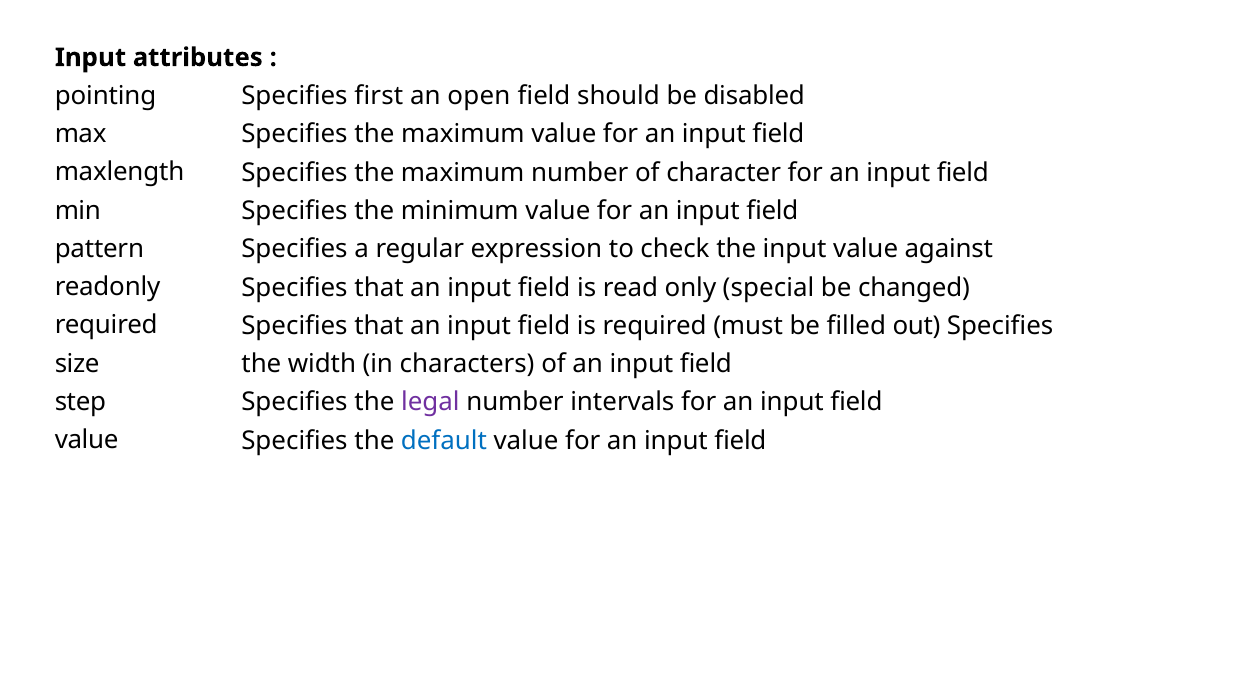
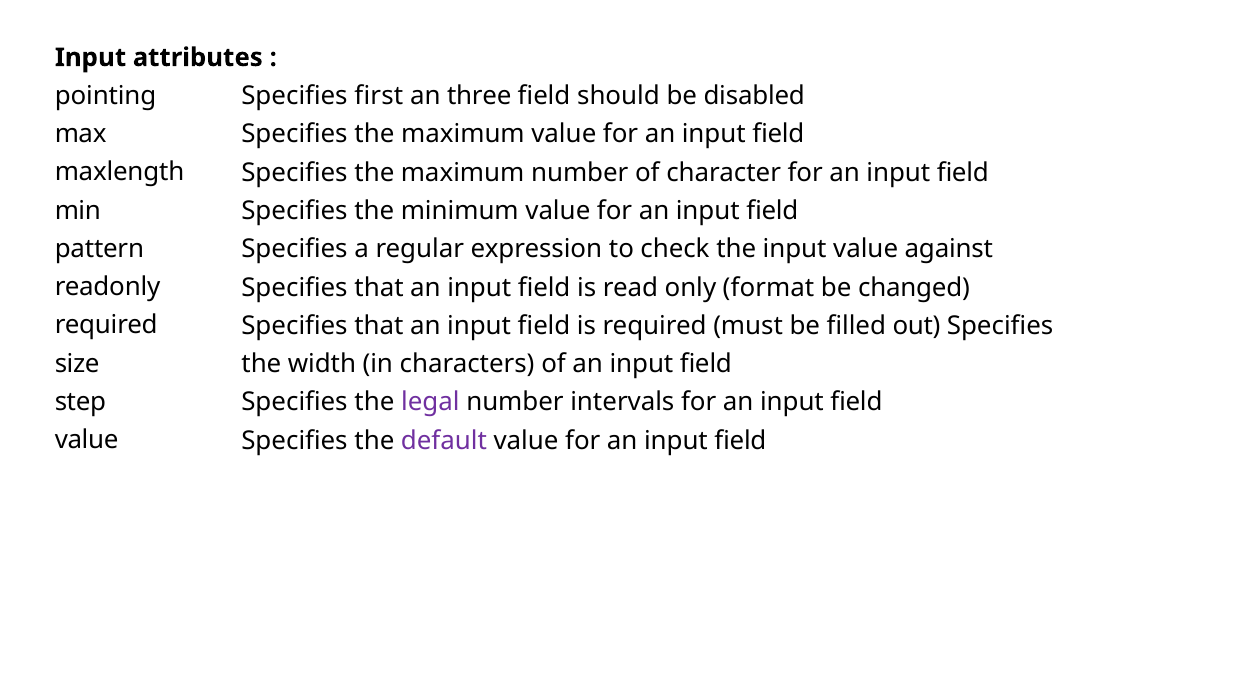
open: open -> three
special: special -> format
default colour: blue -> purple
